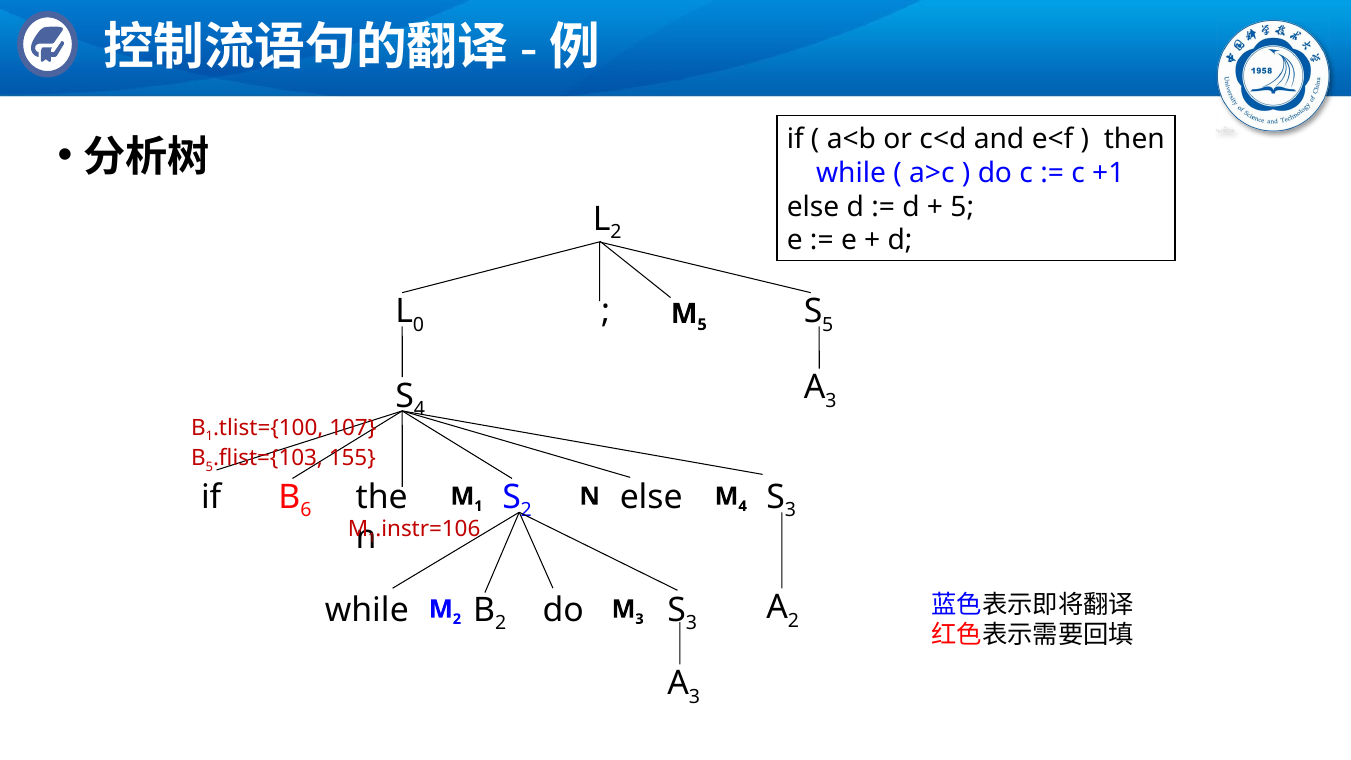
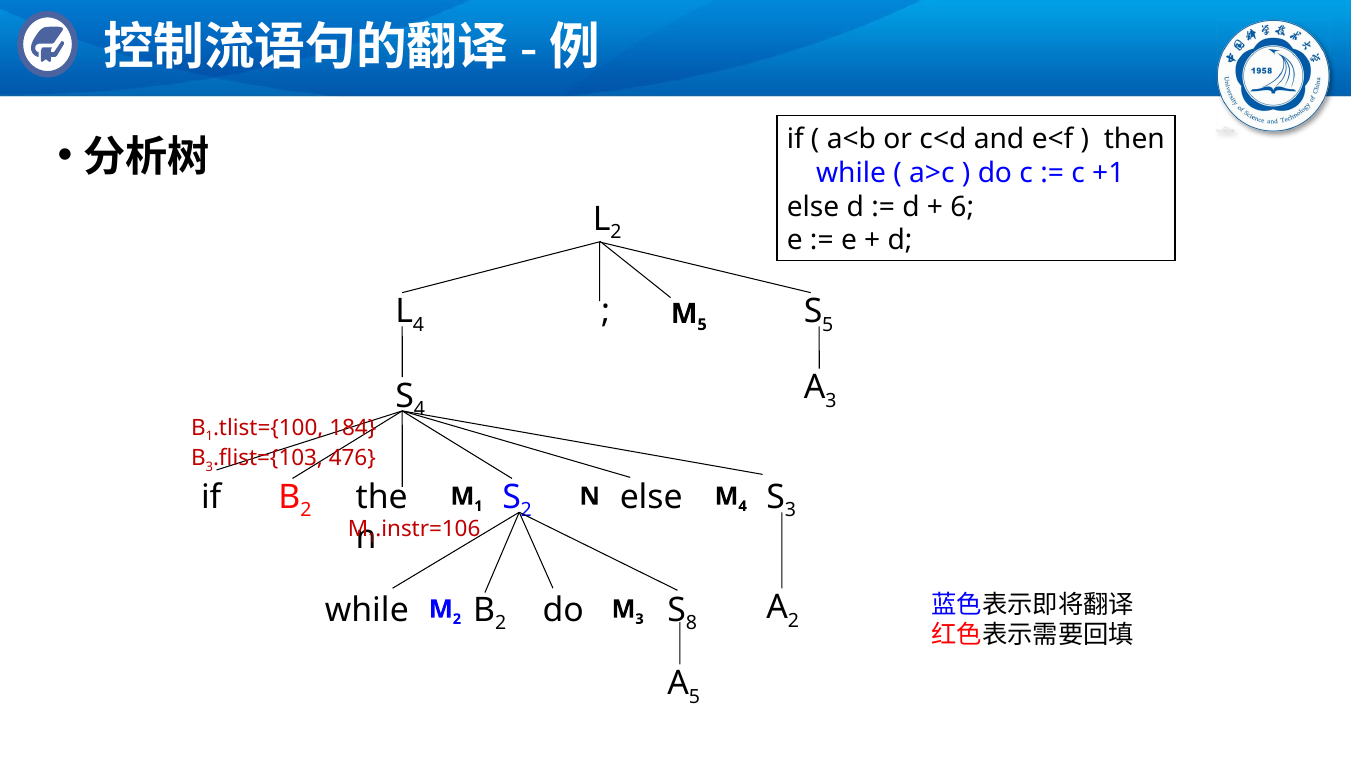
5 at (962, 207): 5 -> 6
0 at (419, 325): 0 -> 4
107: 107 -> 184
5 at (209, 467): 5 -> 3
155: 155 -> 476
6 at (306, 510): 6 -> 2
3 at (691, 623): 3 -> 8
3 at (694, 696): 3 -> 5
